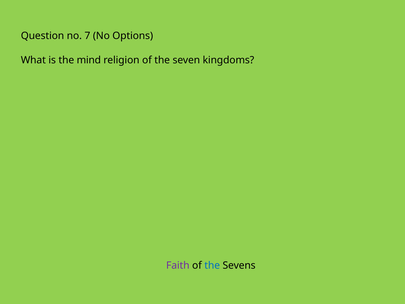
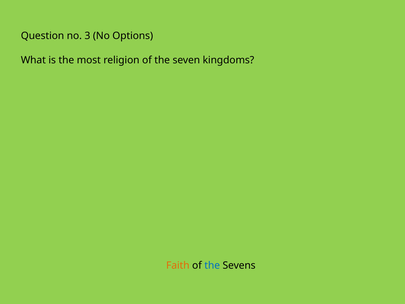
7: 7 -> 3
mind: mind -> most
Faith colour: purple -> orange
